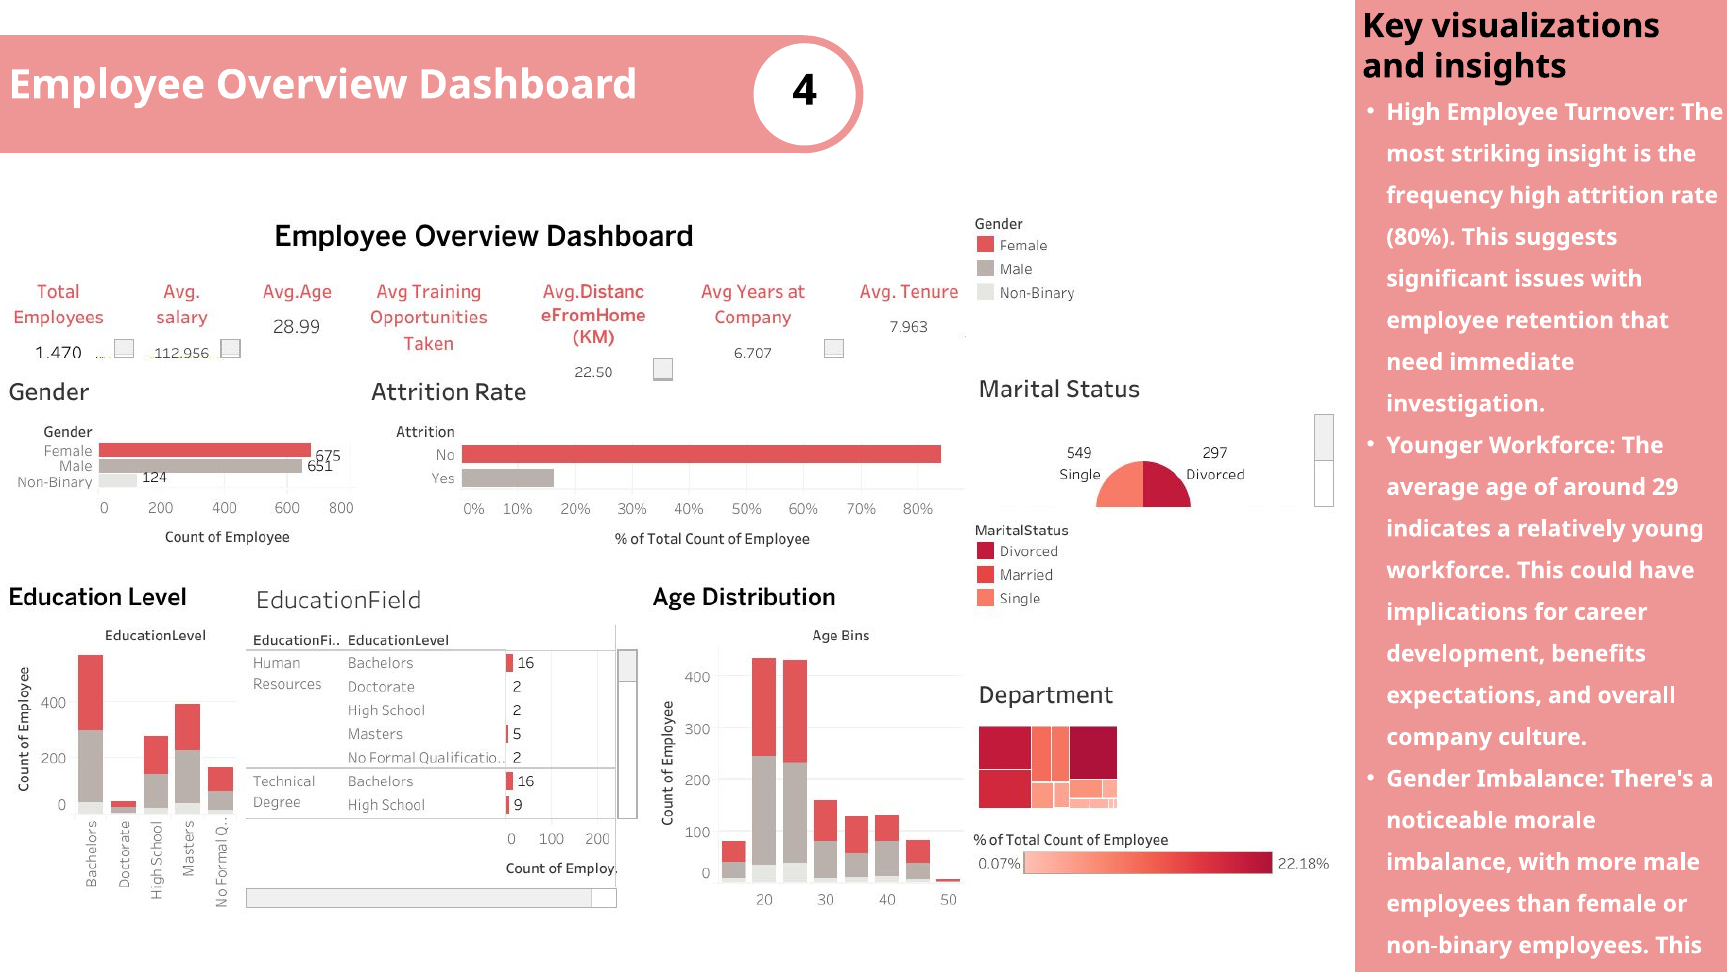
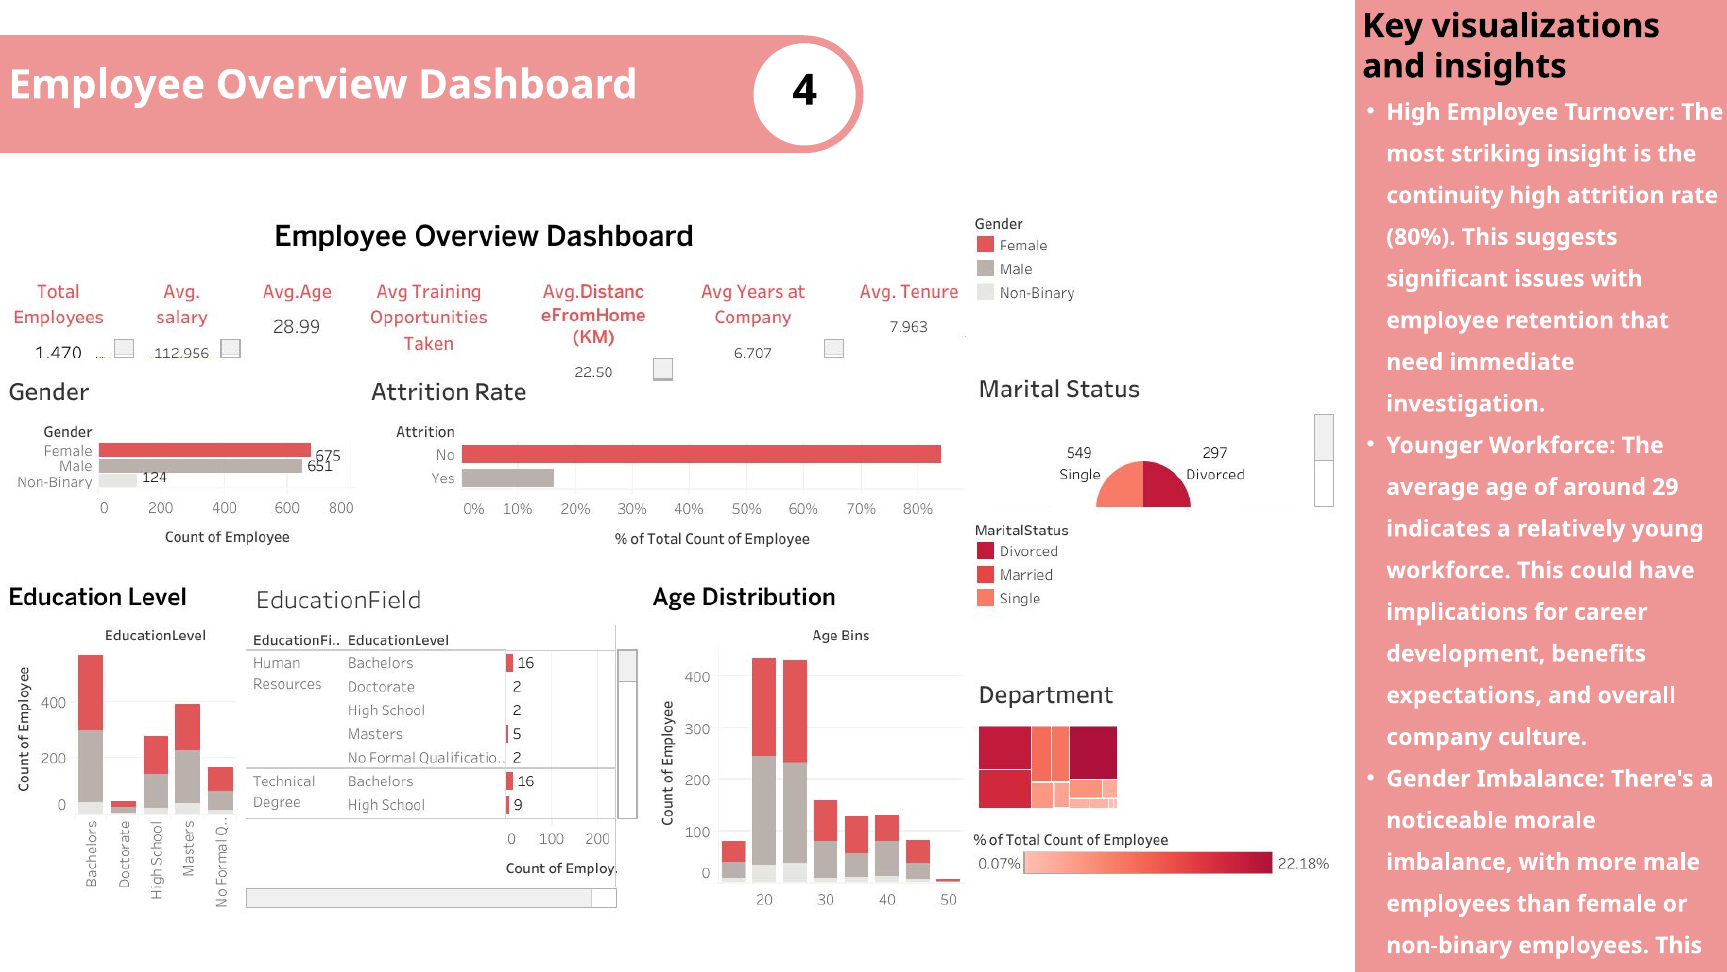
frequency: frequency -> continuity
